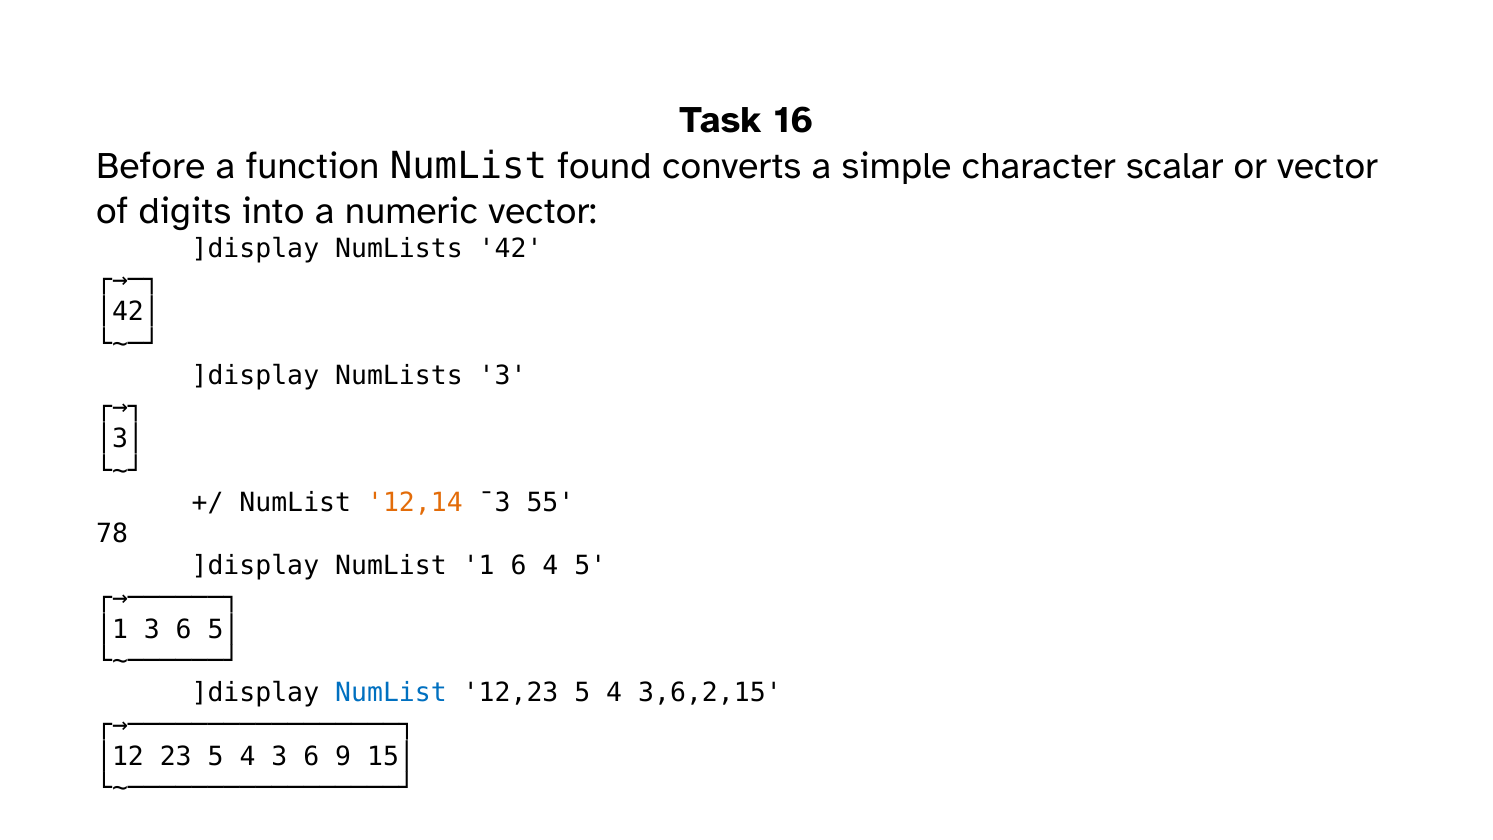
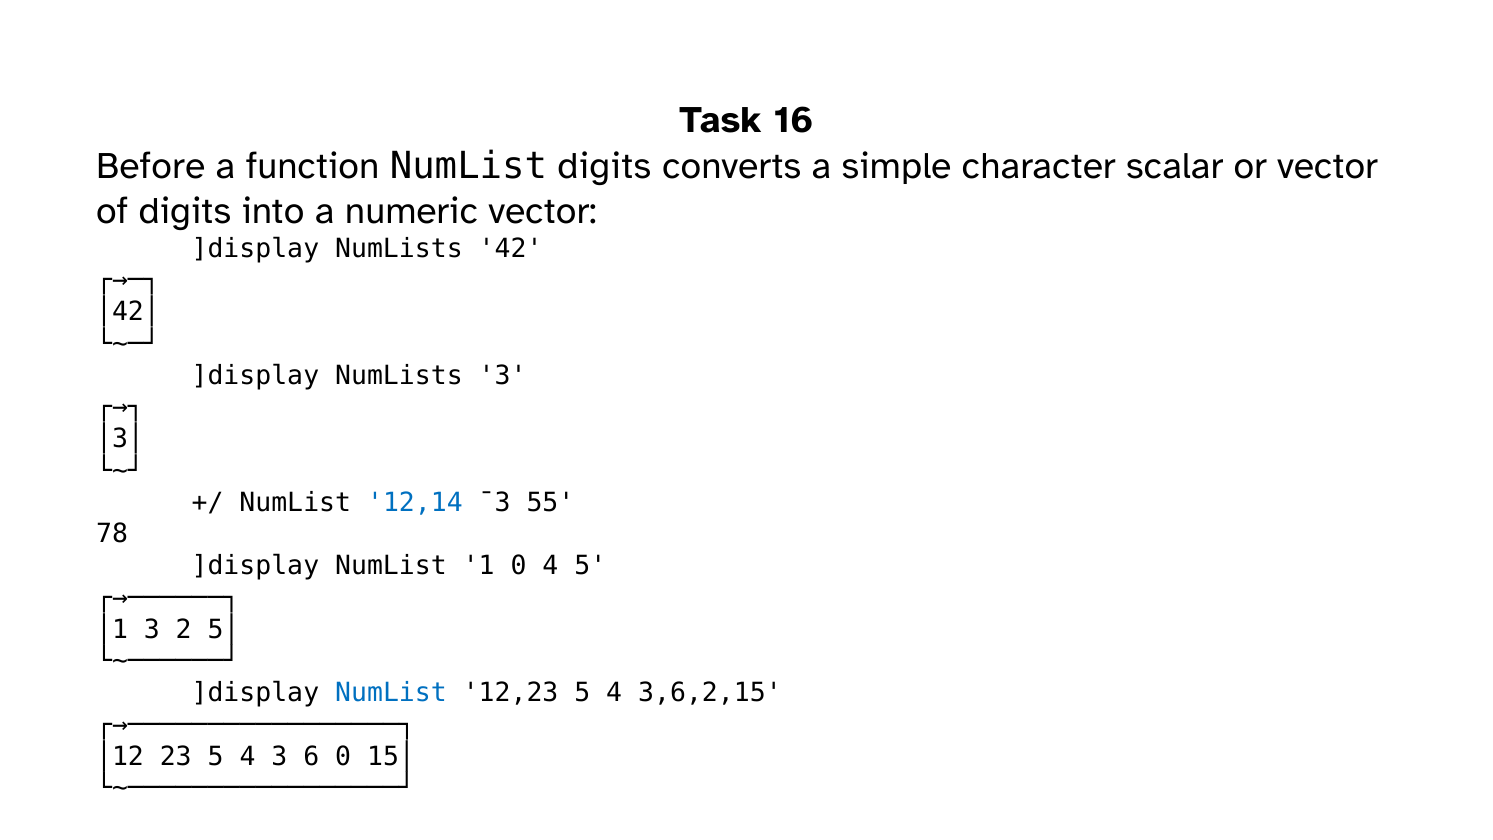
NumList found: found -> digits
12,14 colour: orange -> blue
1 6: 6 -> 0
│1 3 6: 6 -> 2
6 9: 9 -> 0
